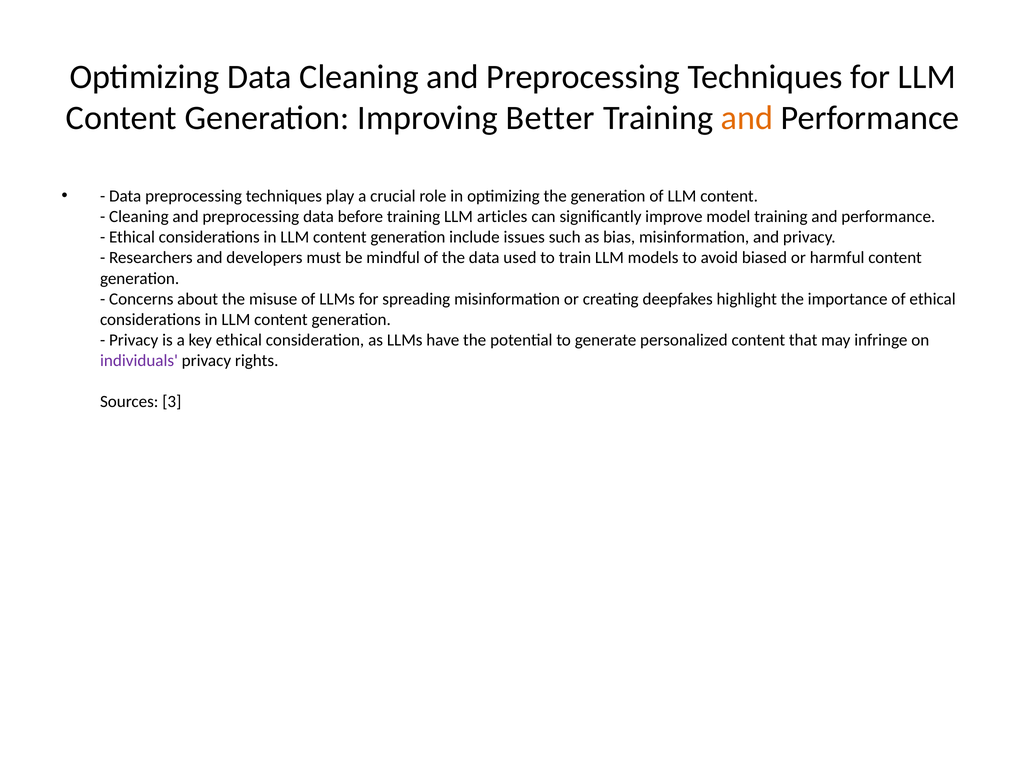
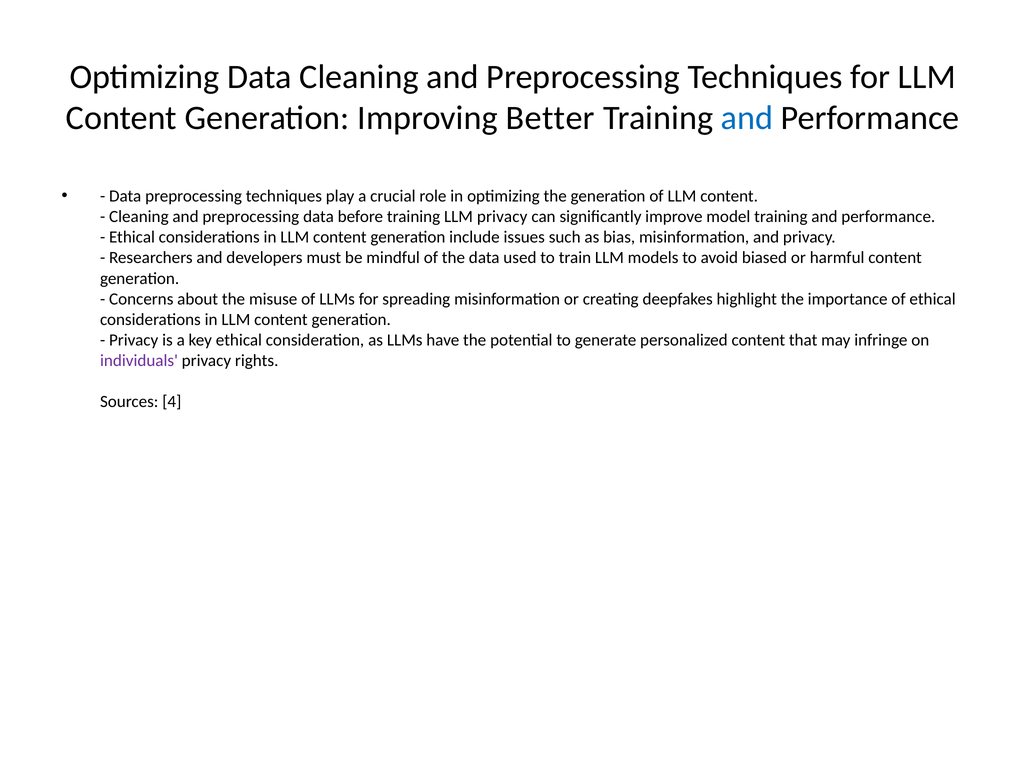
and at (747, 118) colour: orange -> blue
LLM articles: articles -> privacy
3: 3 -> 4
